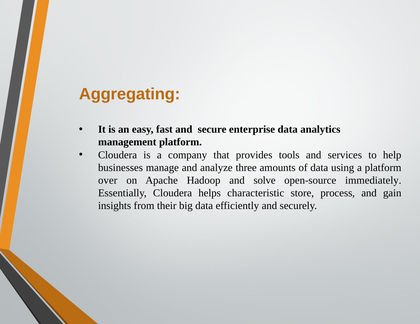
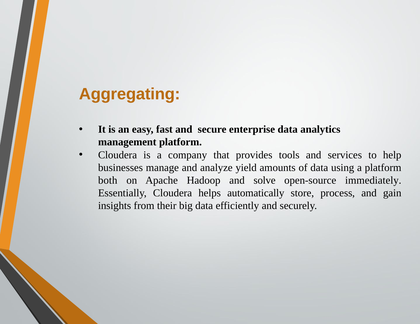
three: three -> yield
over: over -> both
characteristic: characteristic -> automatically
